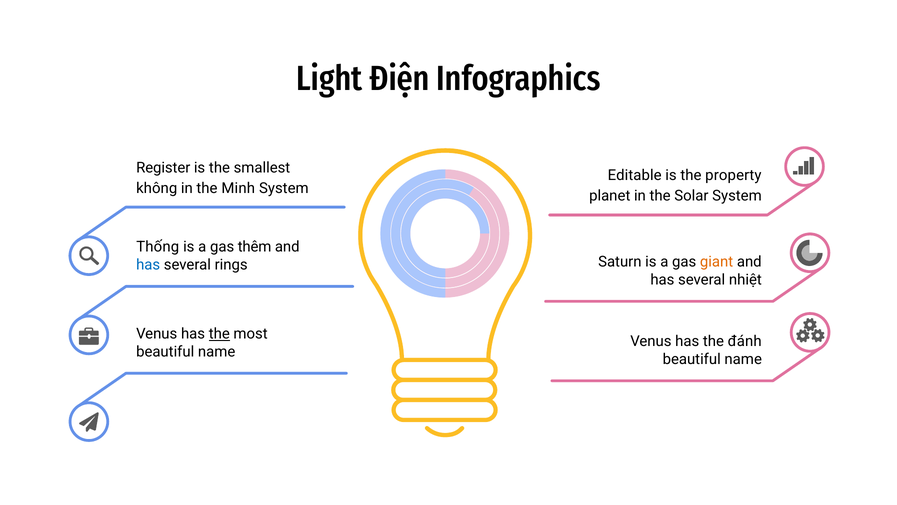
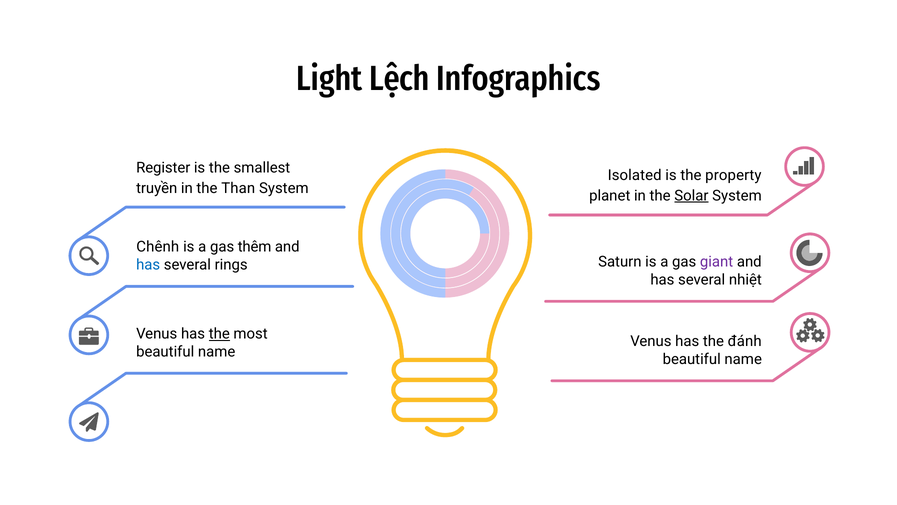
Điện: Điện -> Lệch
Editable: Editable -> Isolated
không: không -> truyền
Minh: Minh -> Than
Solar underline: none -> present
Thống: Thống -> Chênh
giant colour: orange -> purple
